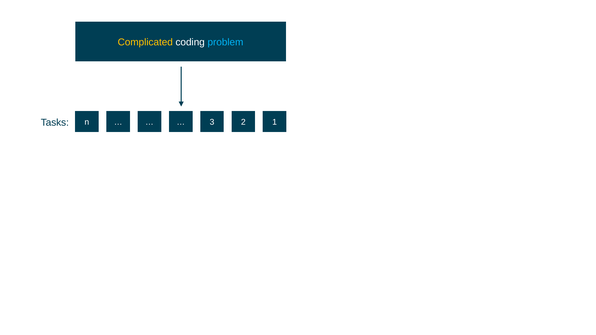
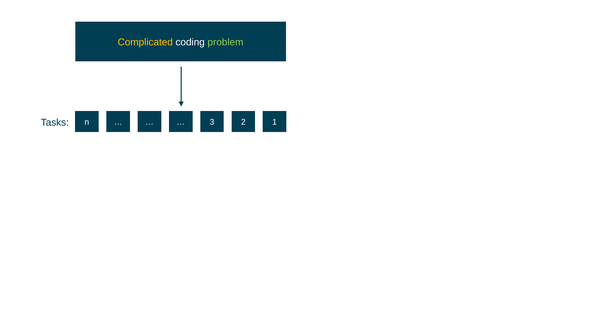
problem colour: light blue -> light green
